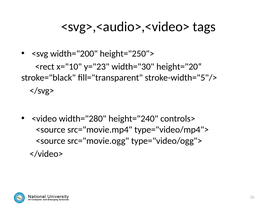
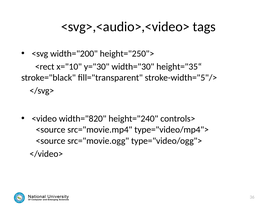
y="23: y="23 -> y="30
height="20“: height="20“ -> height="35“
width="280: width="280 -> width="820
